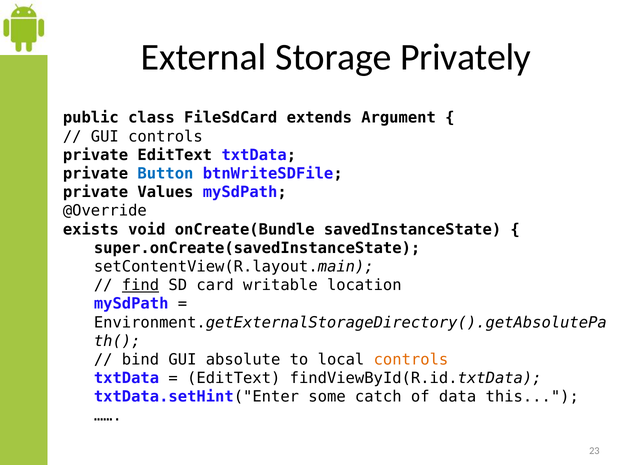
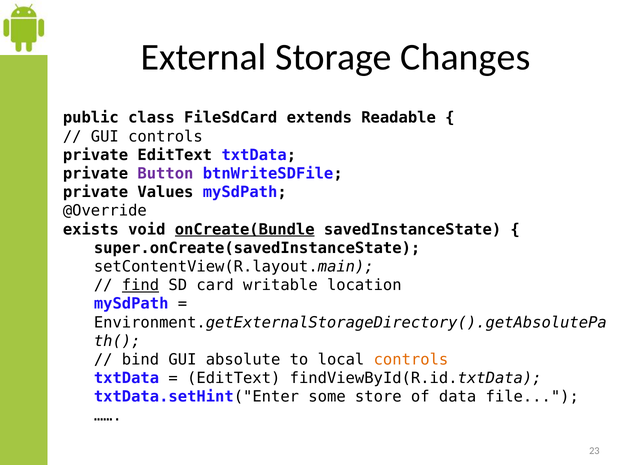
Privately: Privately -> Changes
Argument: Argument -> Readable
Button colour: blue -> purple
onCreate(Bundle underline: none -> present
catch: catch -> store
this: this -> file
